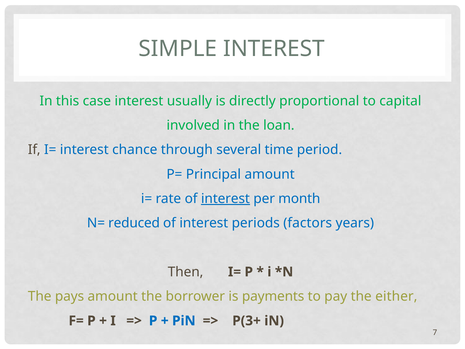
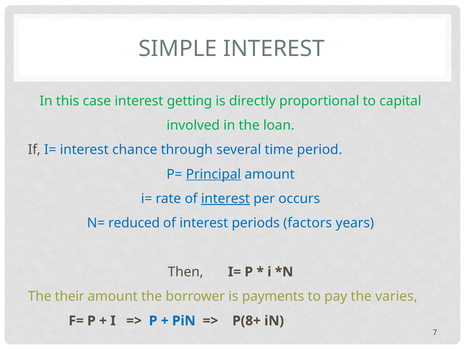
usually: usually -> getting
Principal underline: none -> present
month: month -> occurs
pays: pays -> their
either: either -> varies
P(3+: P(3+ -> P(8+
